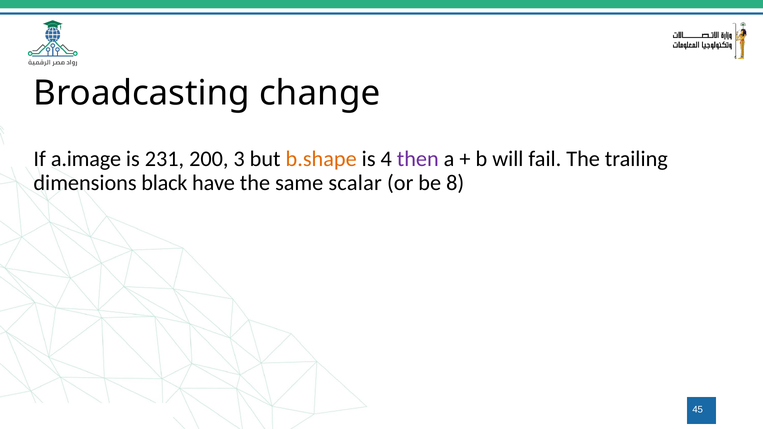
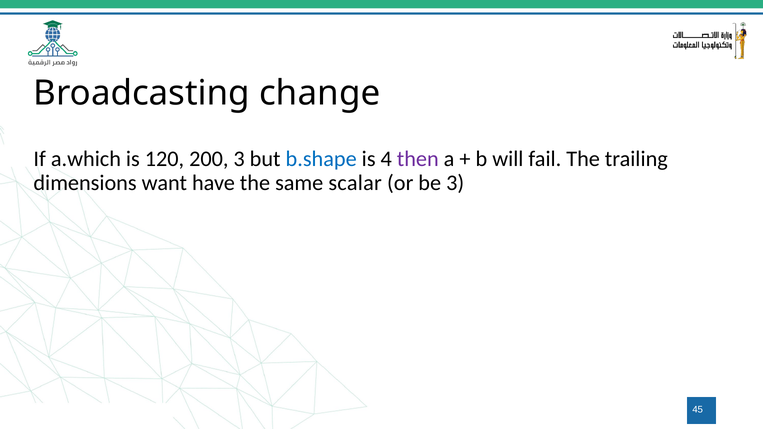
a.image: a.image -> a.which
231: 231 -> 120
b.shape colour: orange -> blue
black: black -> want
be 8: 8 -> 3
